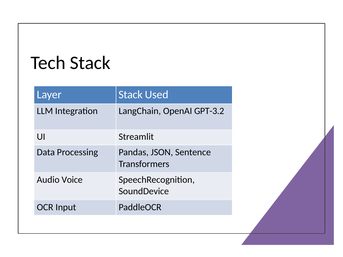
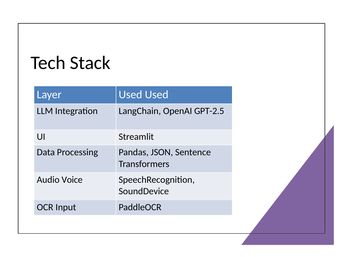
Layer Stack: Stack -> Used
GPT-3.2: GPT-3.2 -> GPT-2.5
